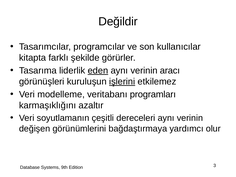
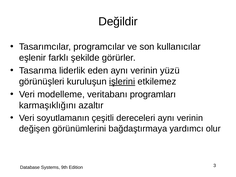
kitapta: kitapta -> eşlenir
eden underline: present -> none
aracı: aracı -> yüzü
